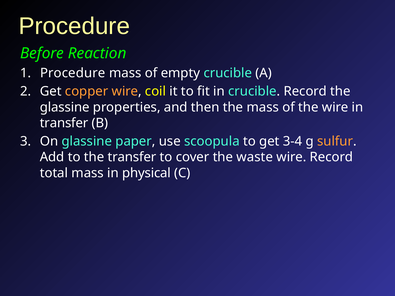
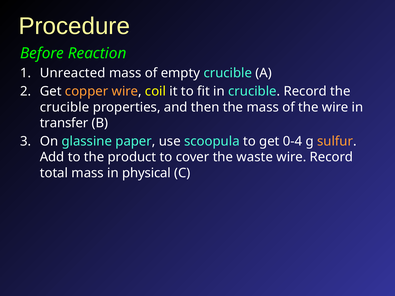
Procedure at (73, 73): Procedure -> Unreacted
glassine at (65, 107): glassine -> crucible
3-4: 3-4 -> 0-4
the transfer: transfer -> product
